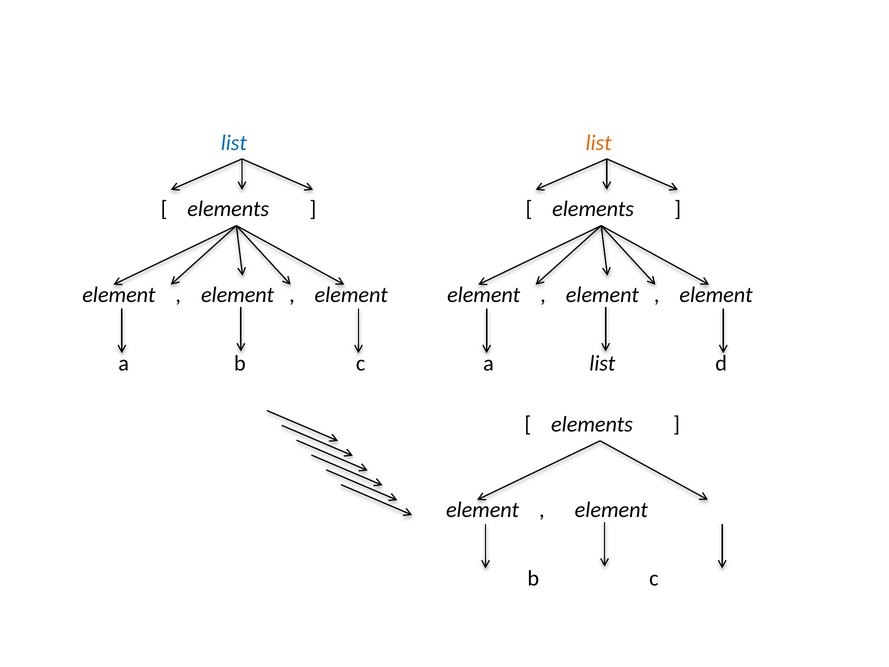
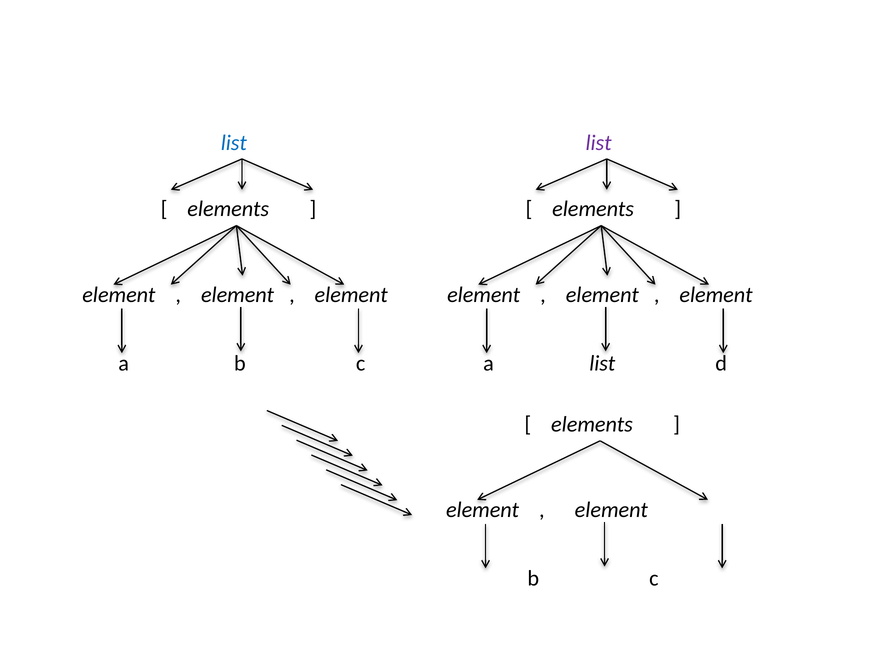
list at (599, 143) colour: orange -> purple
